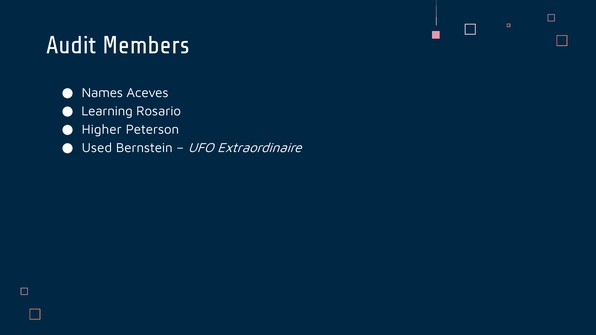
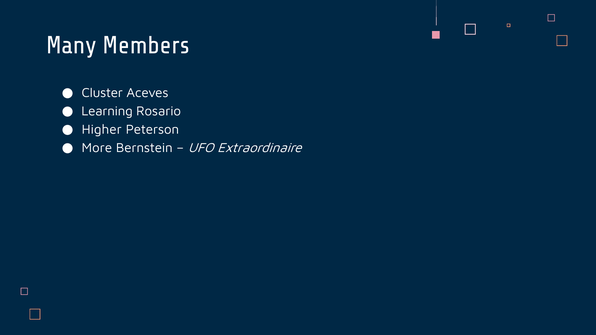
Audit: Audit -> Many
Names: Names -> Cluster
Used: Used -> More
